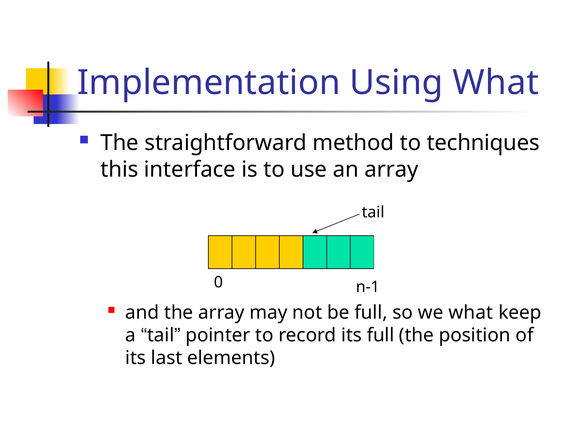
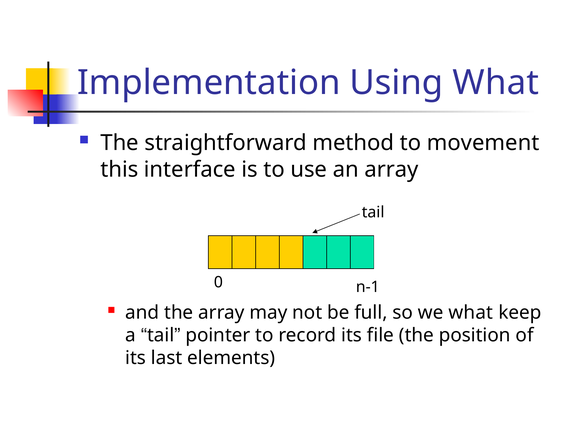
techniques: techniques -> movement
its full: full -> file
